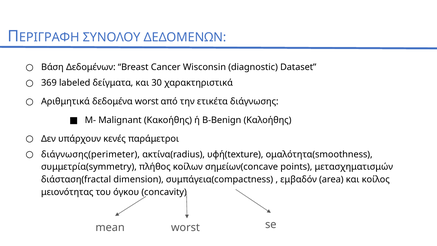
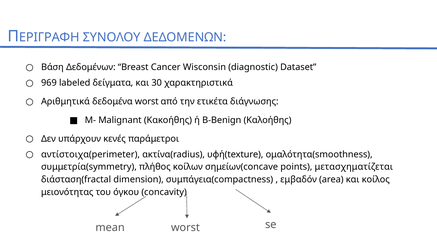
369: 369 -> 969
διάγνωσης(perimeter: διάγνωσης(perimeter -> αντίστοιχα(perimeter
μετασχηματισμών: μετασχηματισμών -> μετασχηματίζεται
